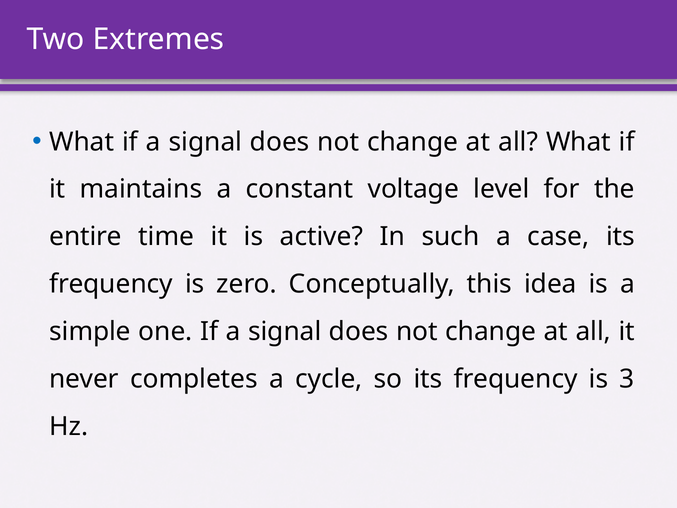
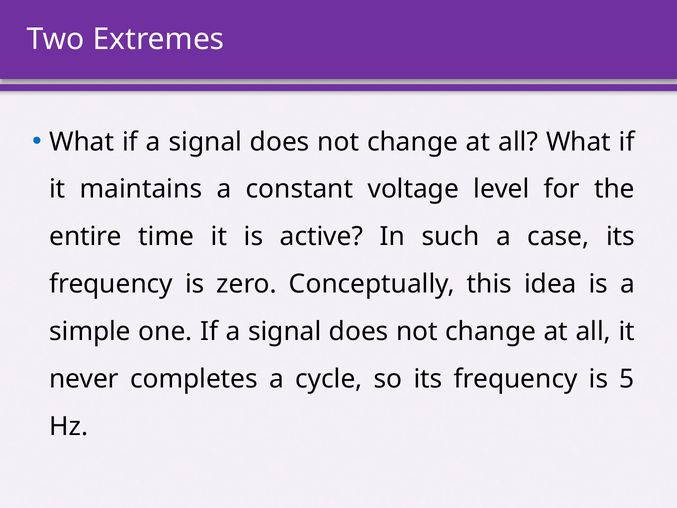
3: 3 -> 5
